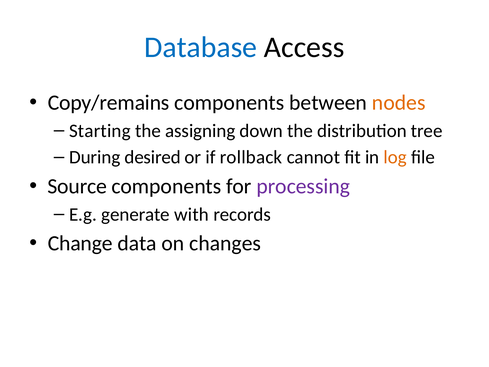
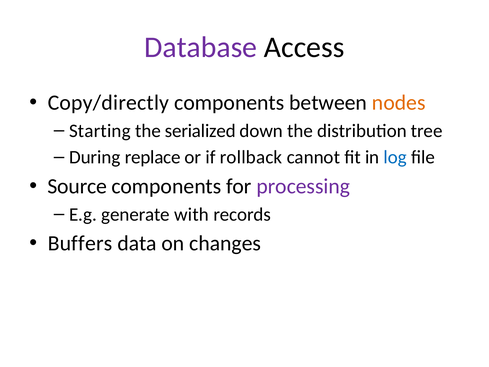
Database colour: blue -> purple
Copy/remains: Copy/remains -> Copy/directly
assigning: assigning -> serialized
desired: desired -> replace
log colour: orange -> blue
Change: Change -> Buffers
